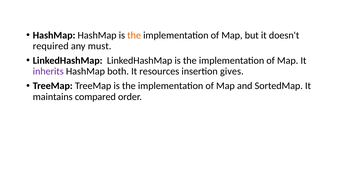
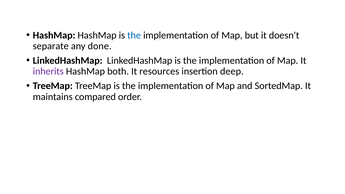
the at (134, 35) colour: orange -> blue
required: required -> separate
must: must -> done
gives: gives -> deep
